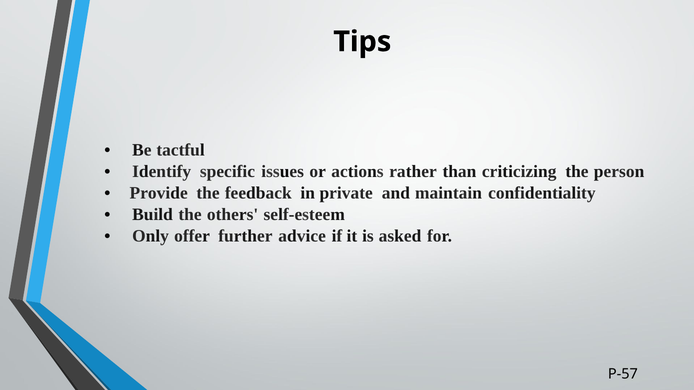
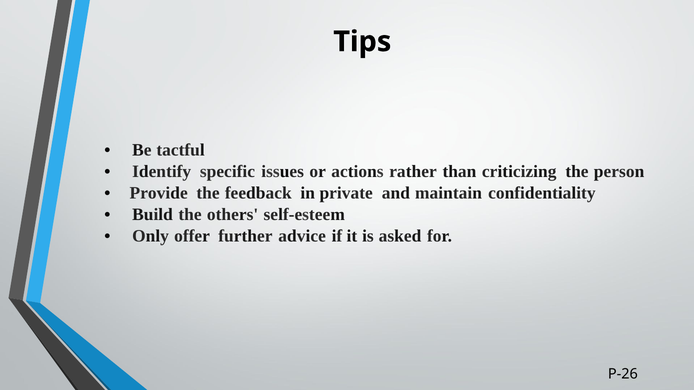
P-57: P-57 -> P-26
